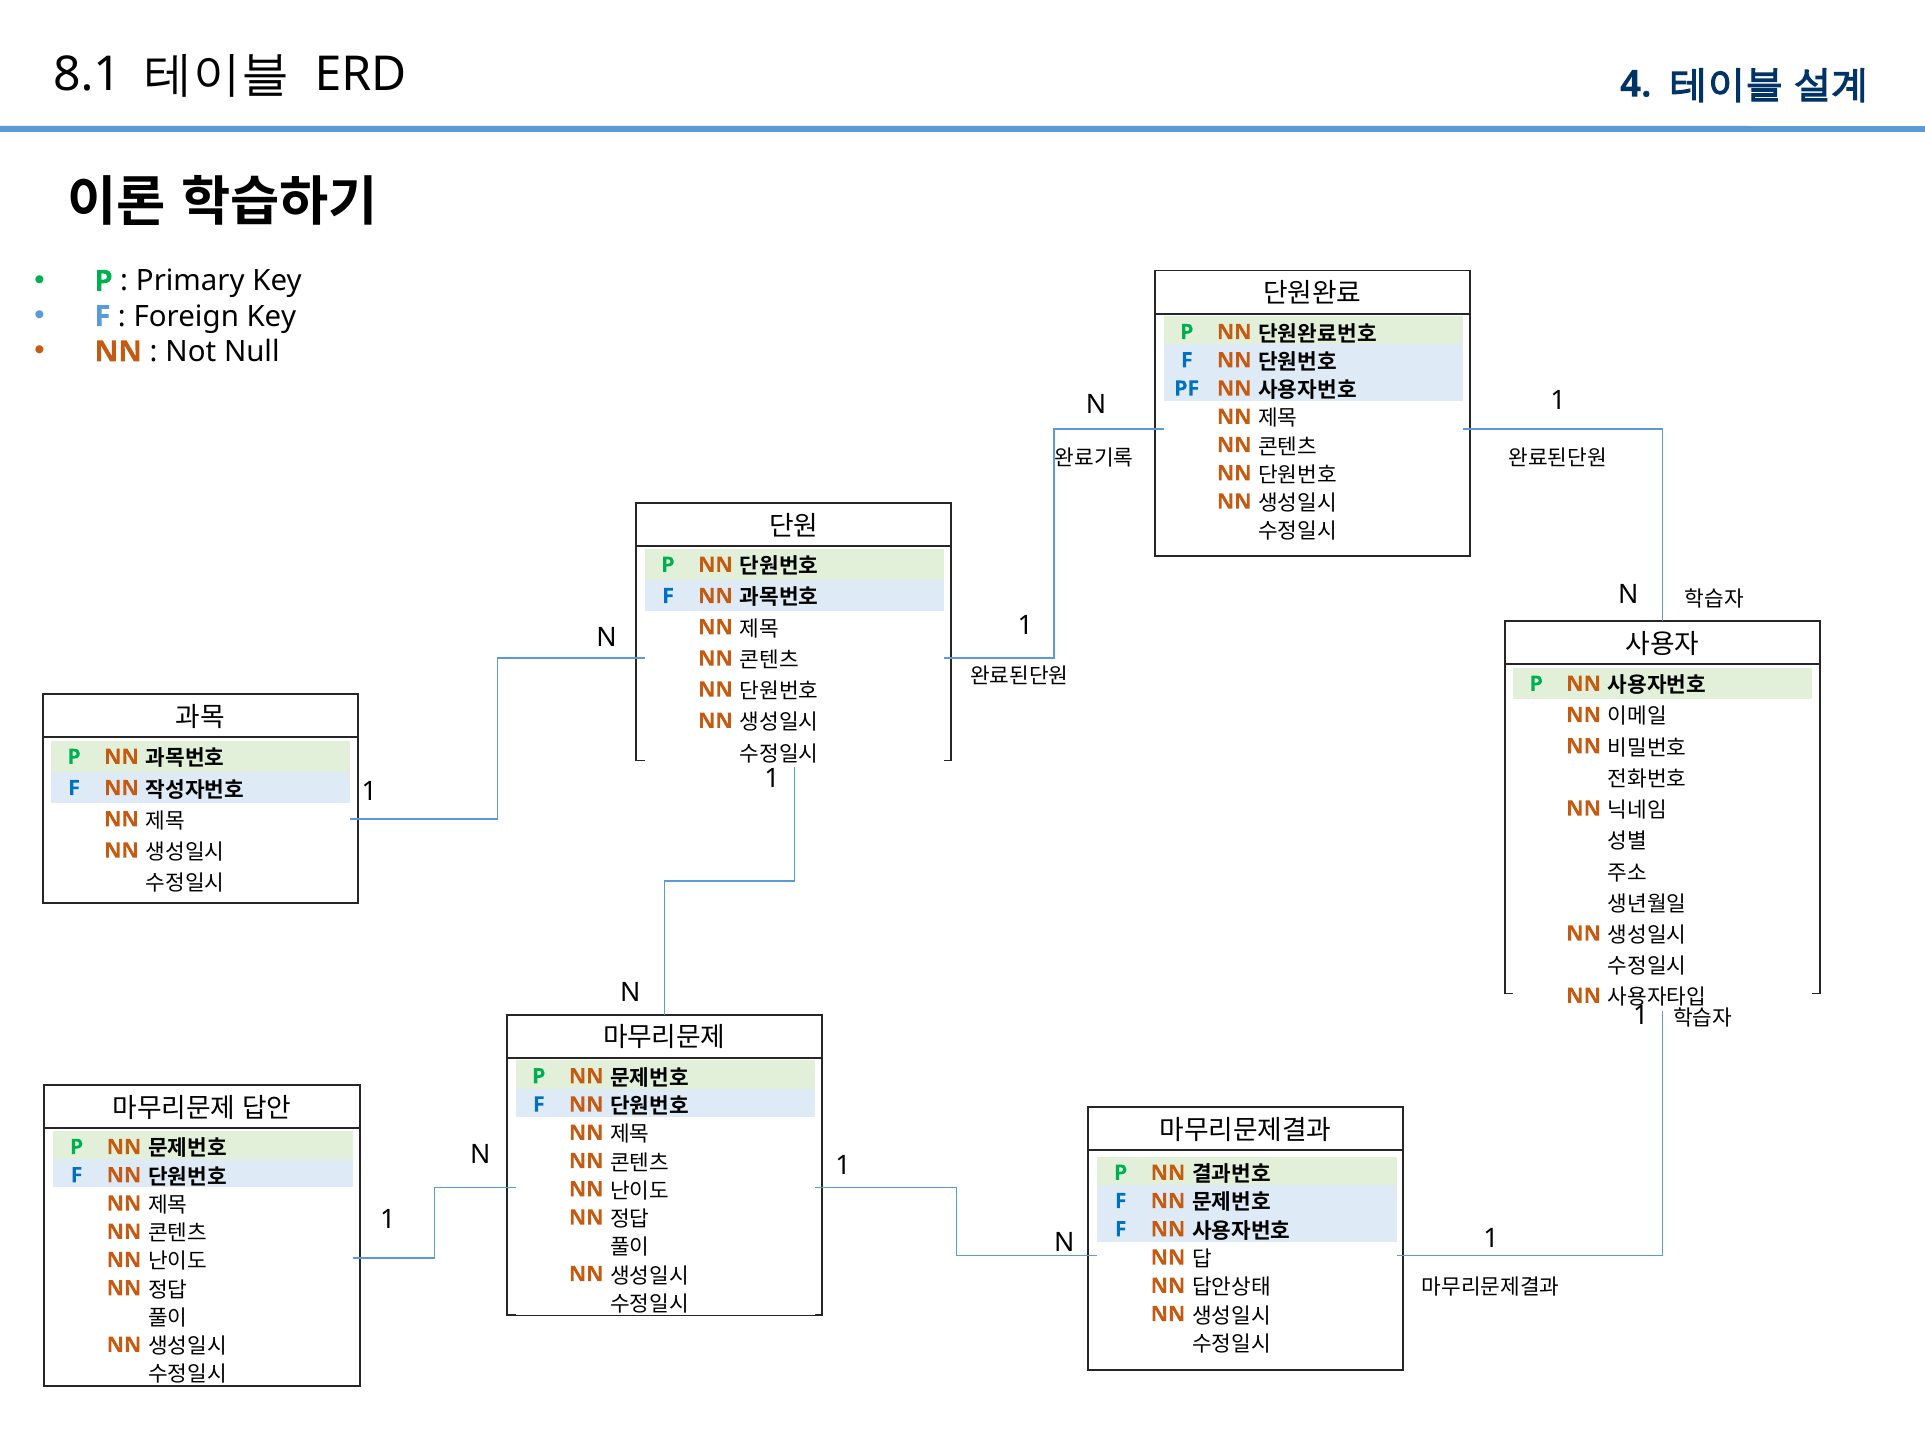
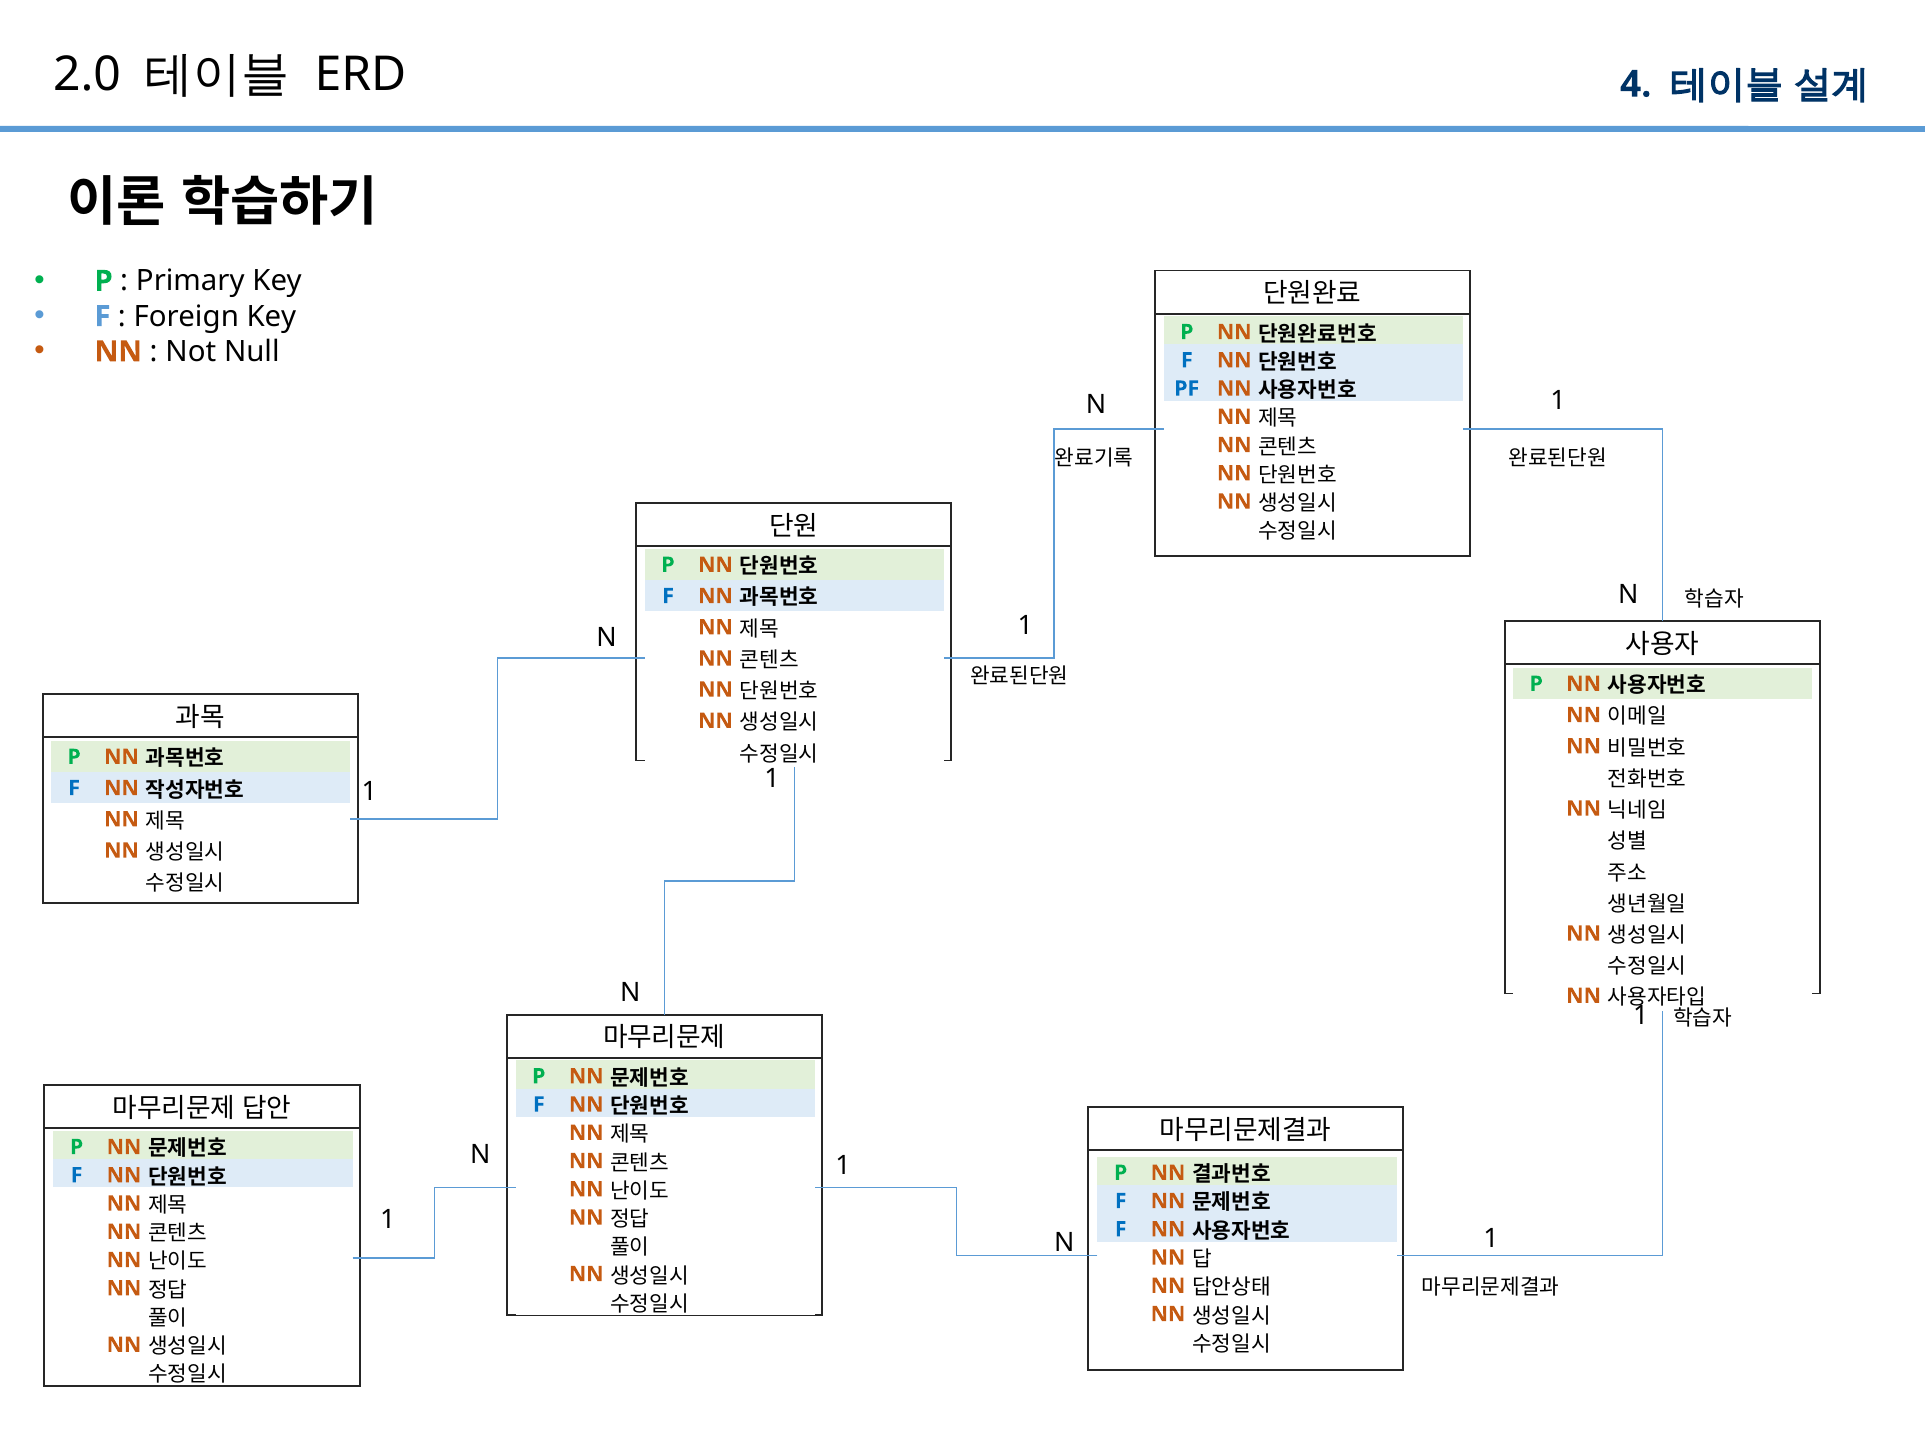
8.1: 8.1 -> 2.0
